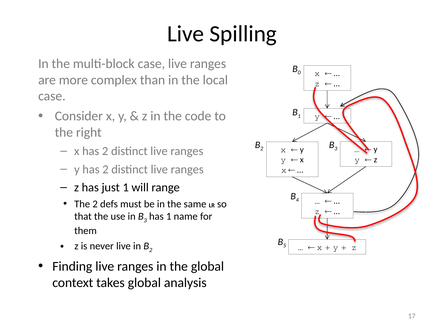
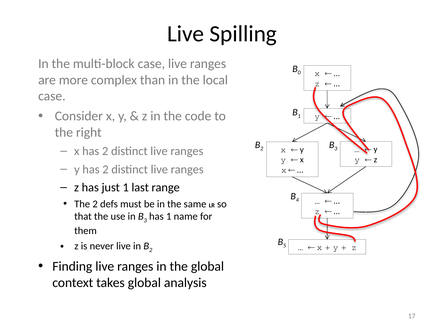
will: will -> last
